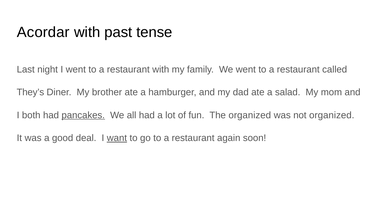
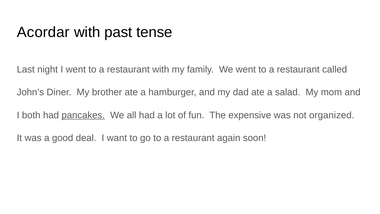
They’s: They’s -> John’s
The organized: organized -> expensive
want underline: present -> none
